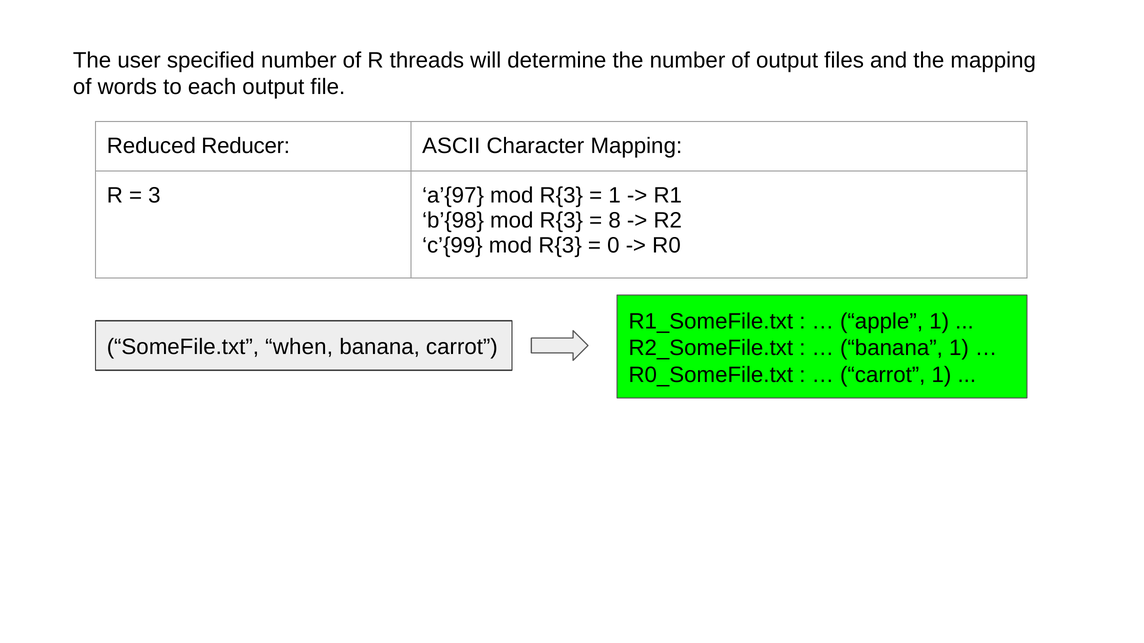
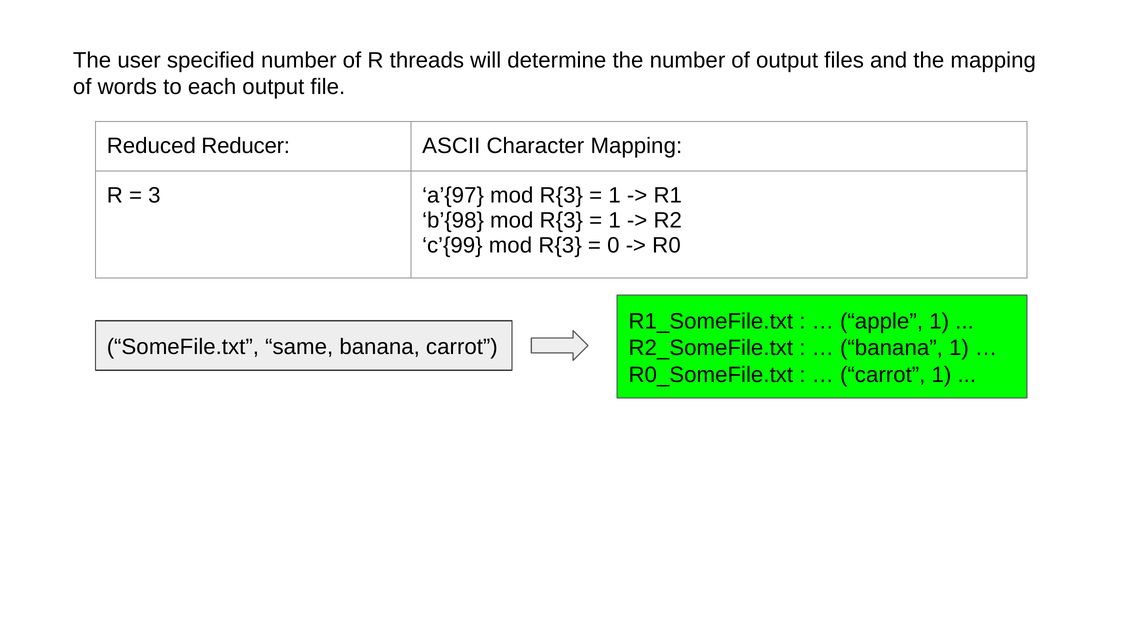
8 at (615, 220): 8 -> 1
when: when -> same
